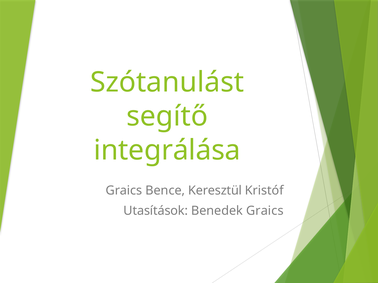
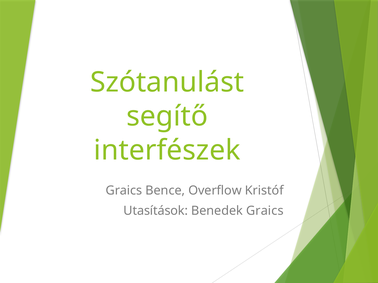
integrálása: integrálása -> interfészek
Keresztül: Keresztül -> Overflow
